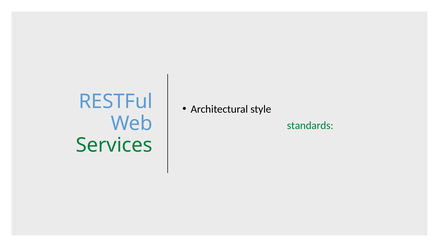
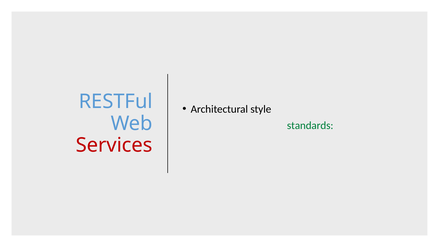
Services colour: green -> red
